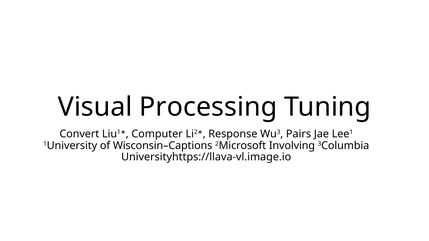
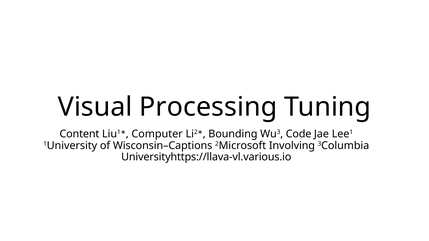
Convert: Convert -> Content
Response: Response -> Bounding
Pairs: Pairs -> Code
Universityhttps://llava-vl.image.io: Universityhttps://llava-vl.image.io -> Universityhttps://llava-vl.various.io
